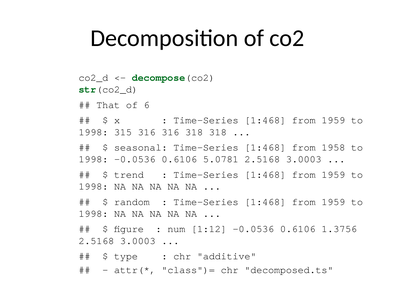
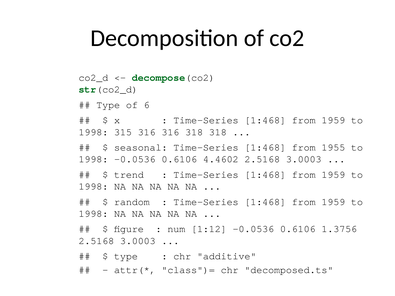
That at (108, 105): That -> Type
1958: 1958 -> 1955
5.0781: 5.0781 -> 4.4602
